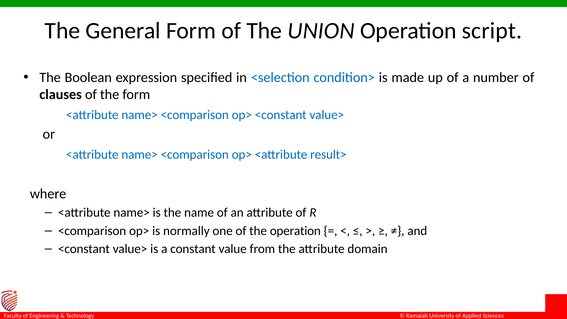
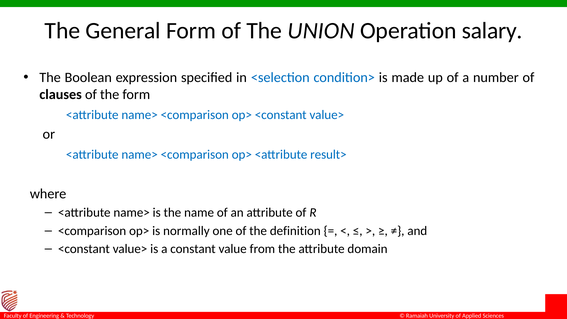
script: script -> salary
the operation: operation -> definition
